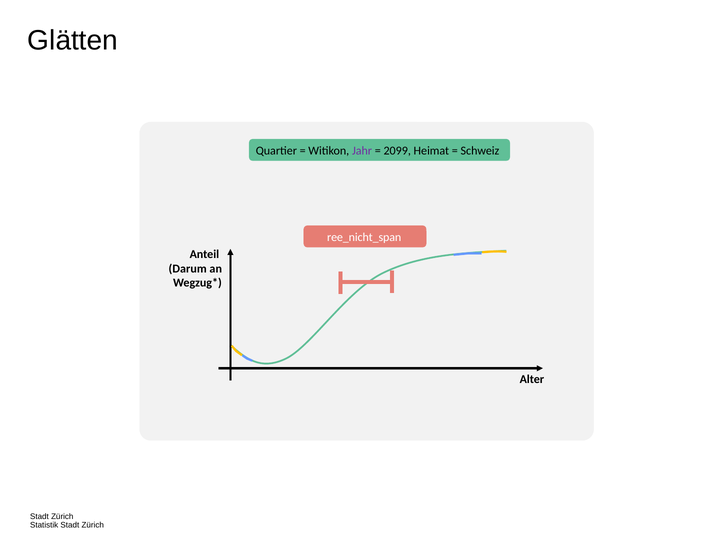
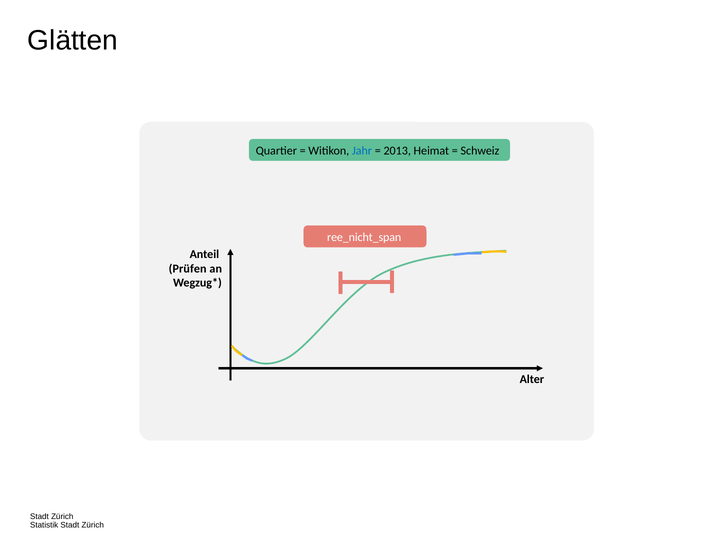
Jahr colour: purple -> blue
2099: 2099 -> 2013
Darum: Darum -> Prüfen
